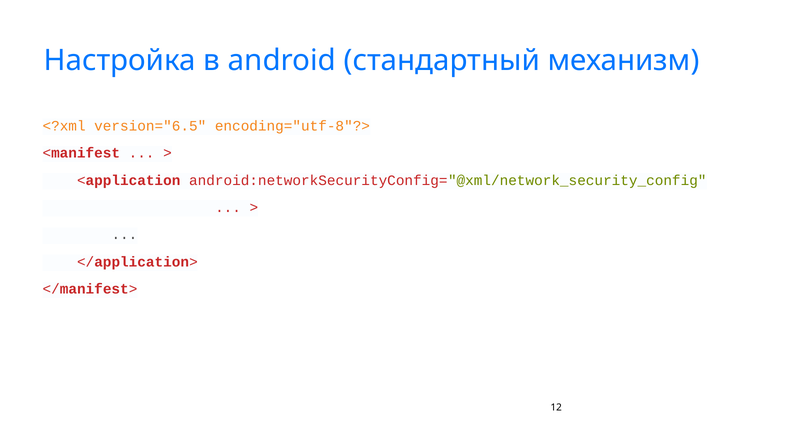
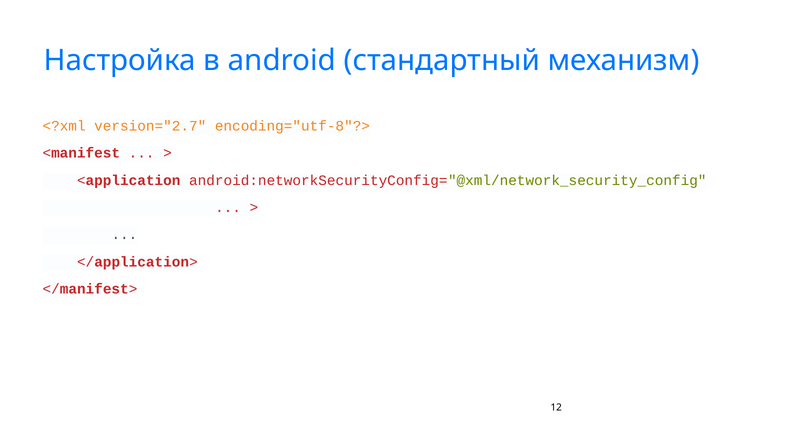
version="6.5: version="6.5 -> version="2.7
